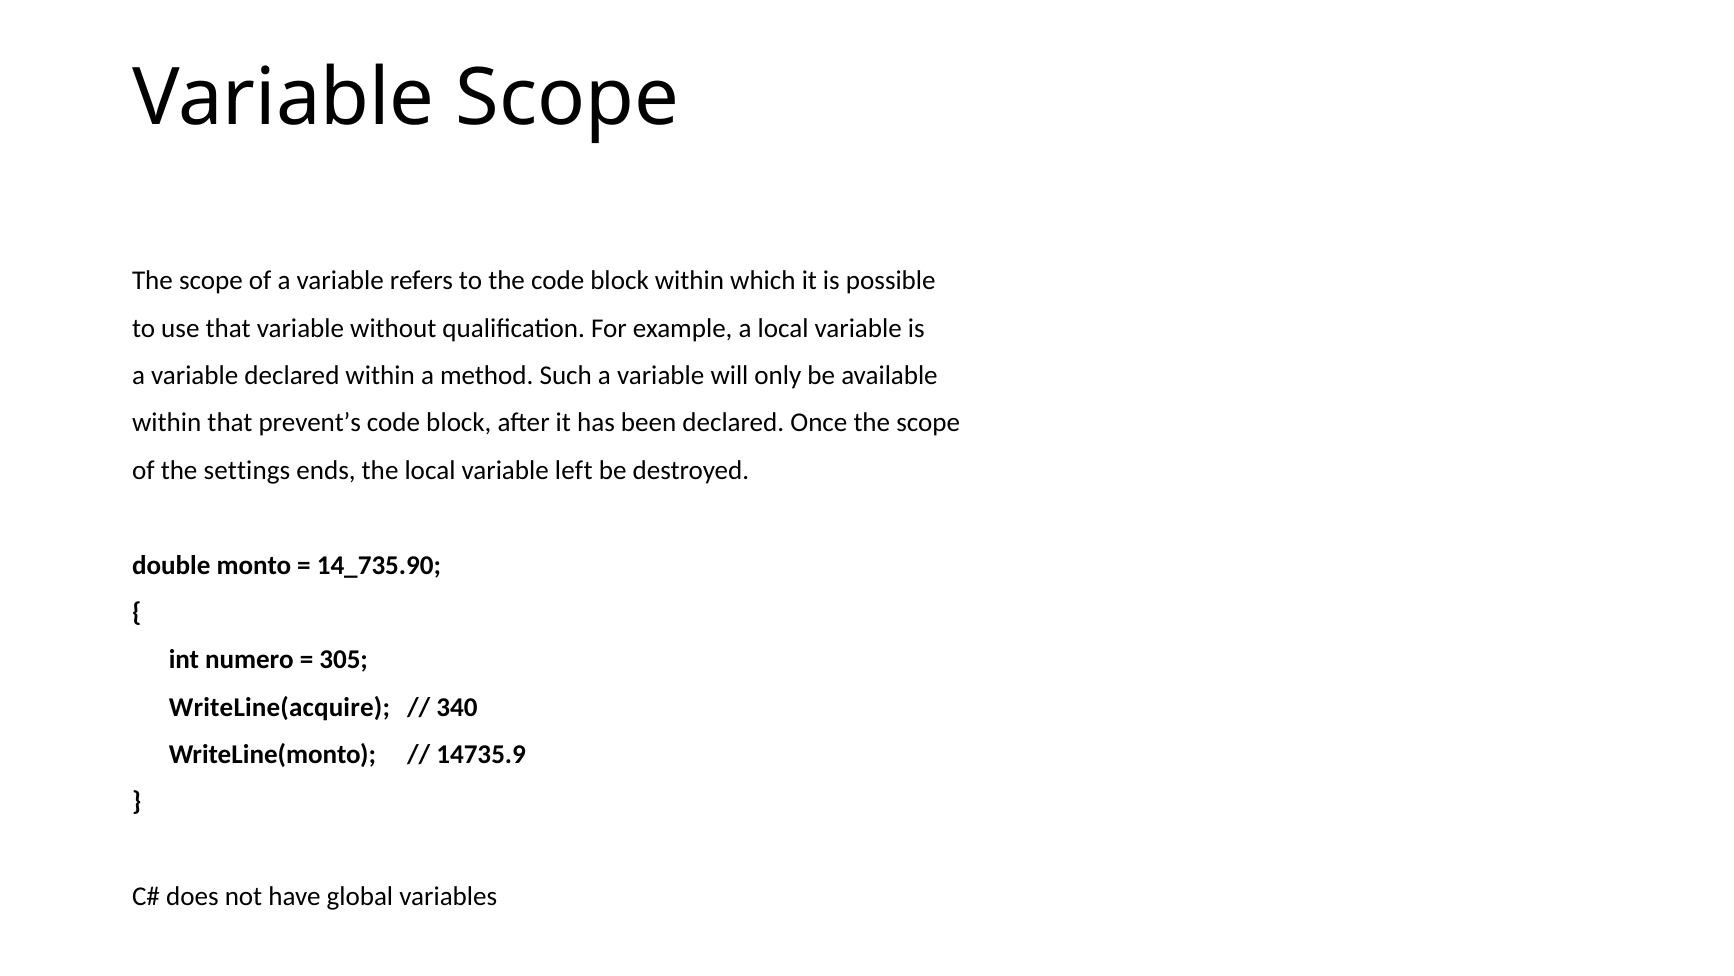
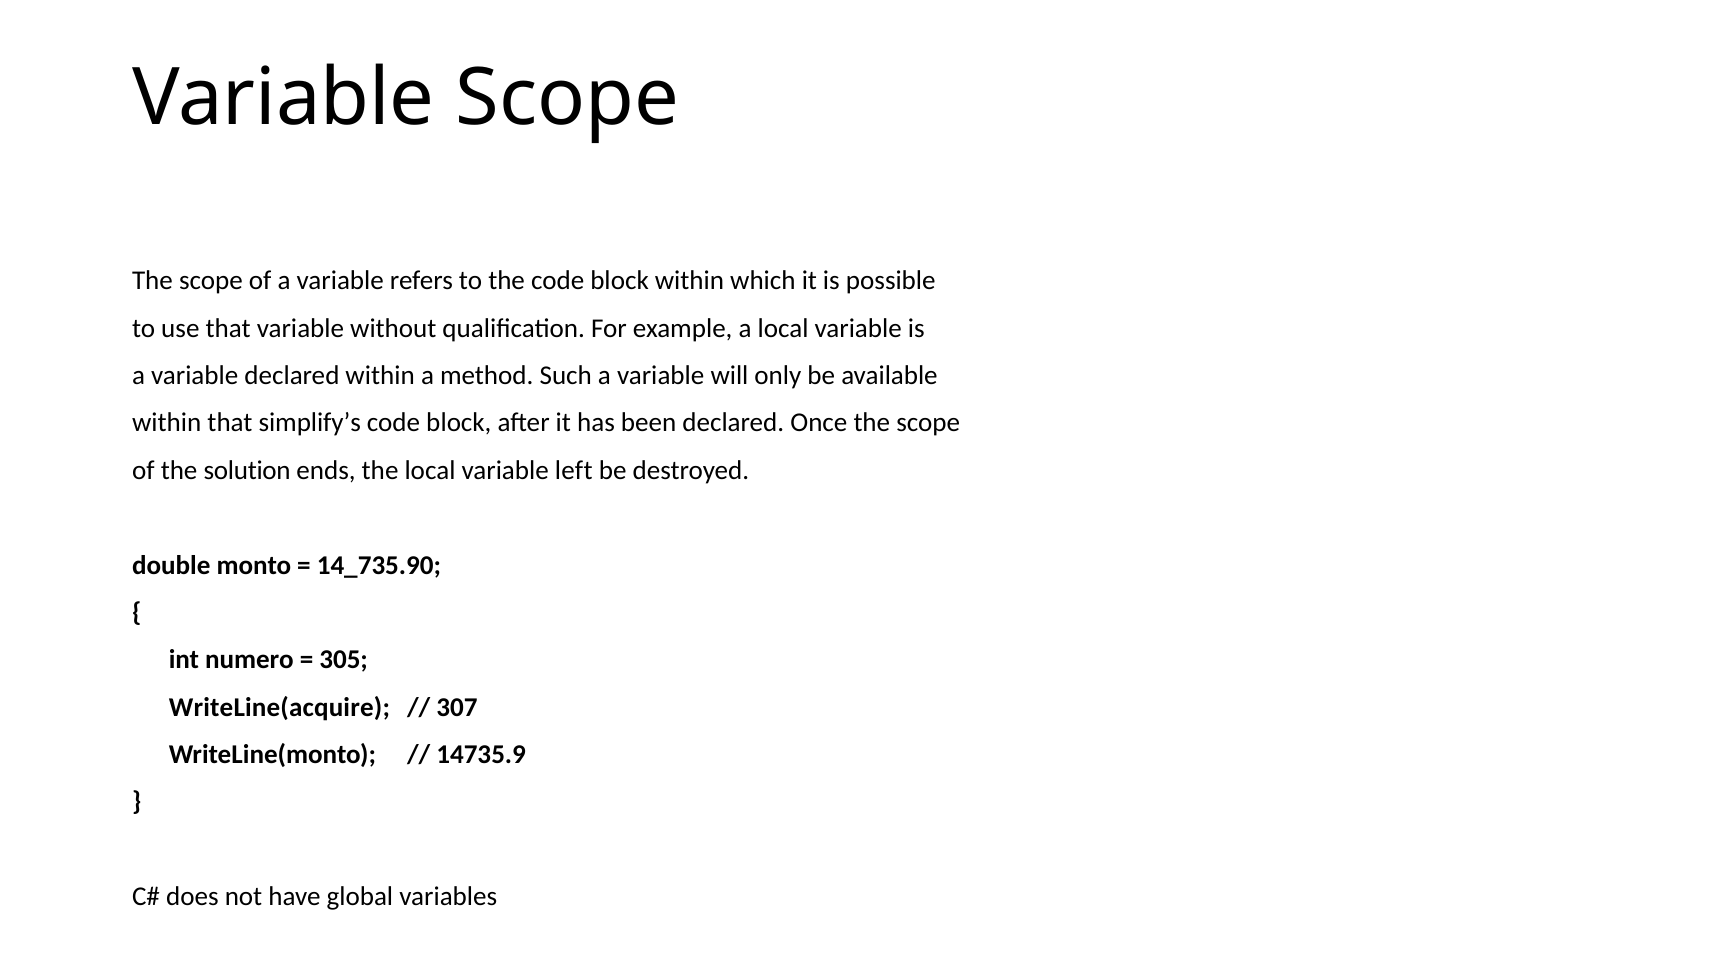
prevent’s: prevent’s -> simplify’s
settings: settings -> solution
340: 340 -> 307
